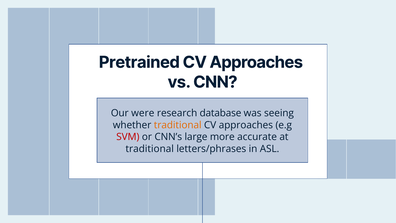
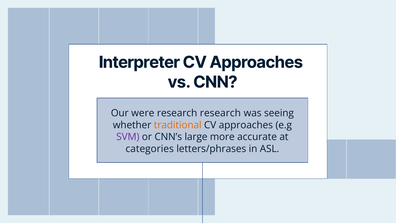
Pretrained: Pretrained -> Interpreter
research database: database -> research
SVM colour: red -> purple
traditional at (150, 149): traditional -> categories
